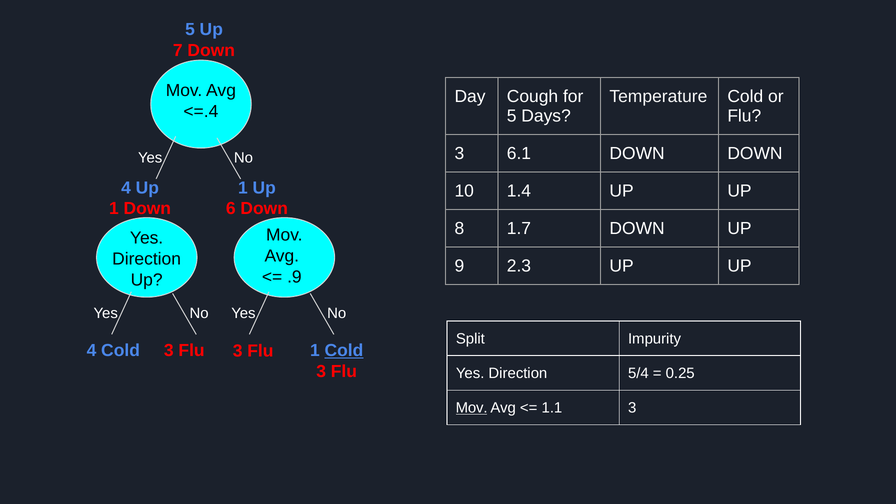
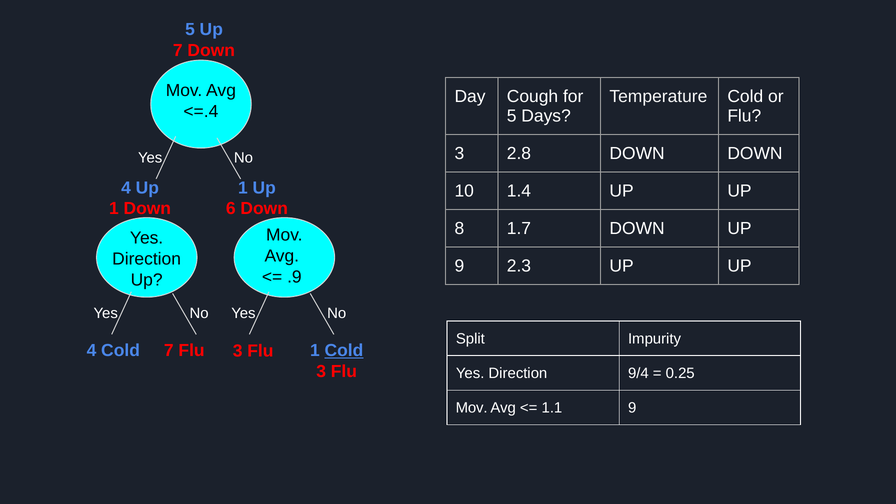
6.1: 6.1 -> 2.8
4 Cold 3: 3 -> 7
5/4: 5/4 -> 9/4
Mov at (472, 408) underline: present -> none
1.1 3: 3 -> 9
